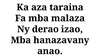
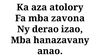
taraina: taraina -> atolory
malaza: malaza -> zavona
